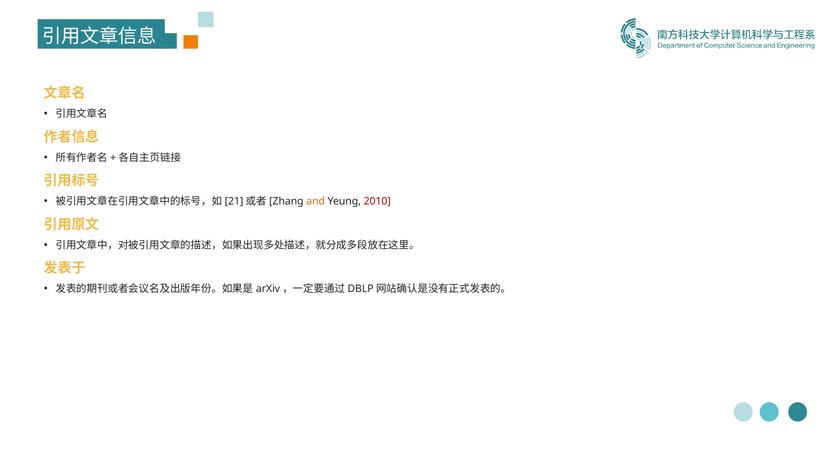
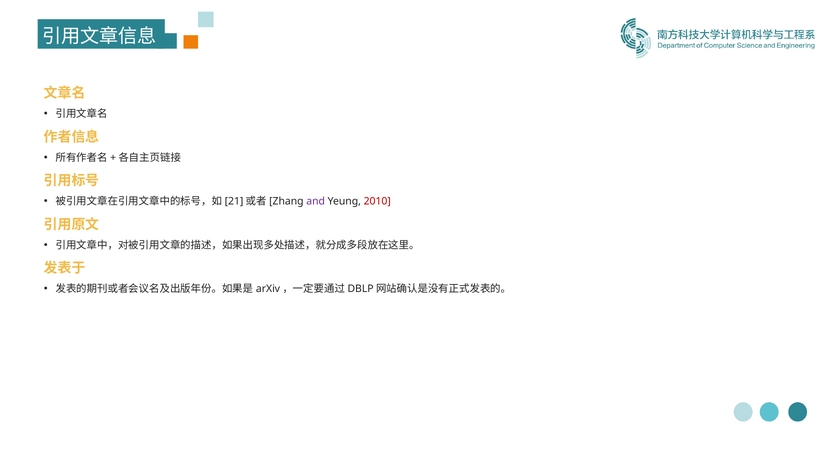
and colour: orange -> purple
